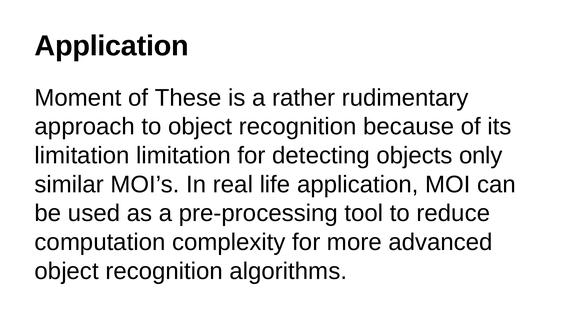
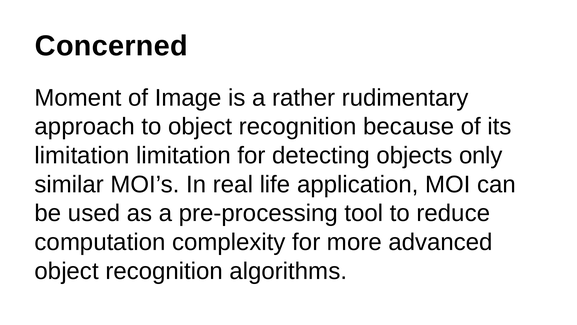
Application at (112, 46): Application -> Concerned
These: These -> Image
